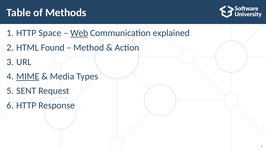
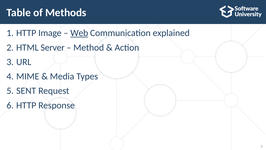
Space: Space -> Image
Found: Found -> Server
MIME underline: present -> none
